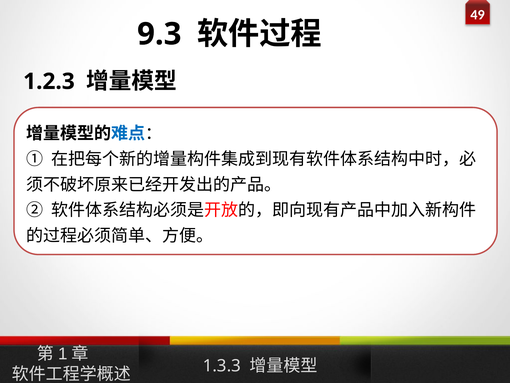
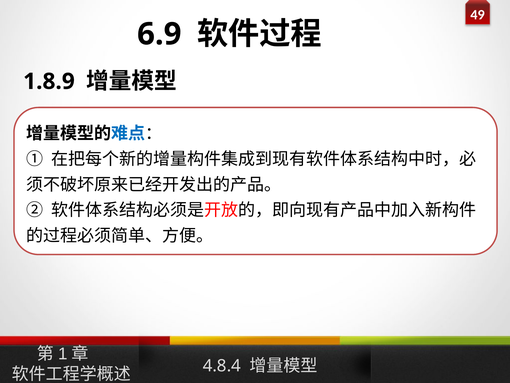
9.3: 9.3 -> 6.9
1.2.3: 1.2.3 -> 1.8.9
1.3.3: 1.3.3 -> 4.8.4
